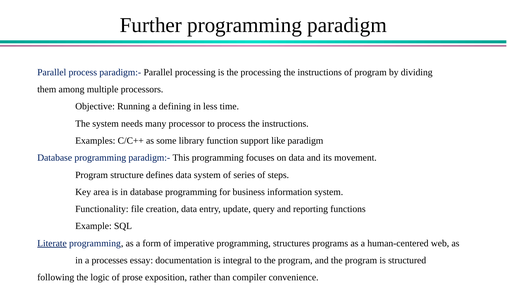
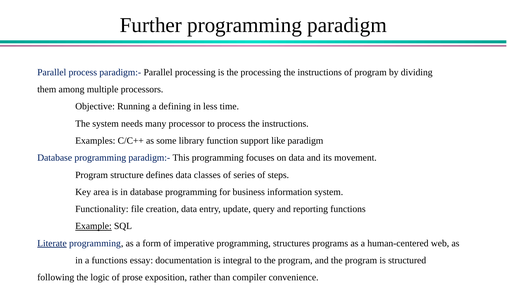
data system: system -> classes
Example underline: none -> present
a processes: processes -> functions
